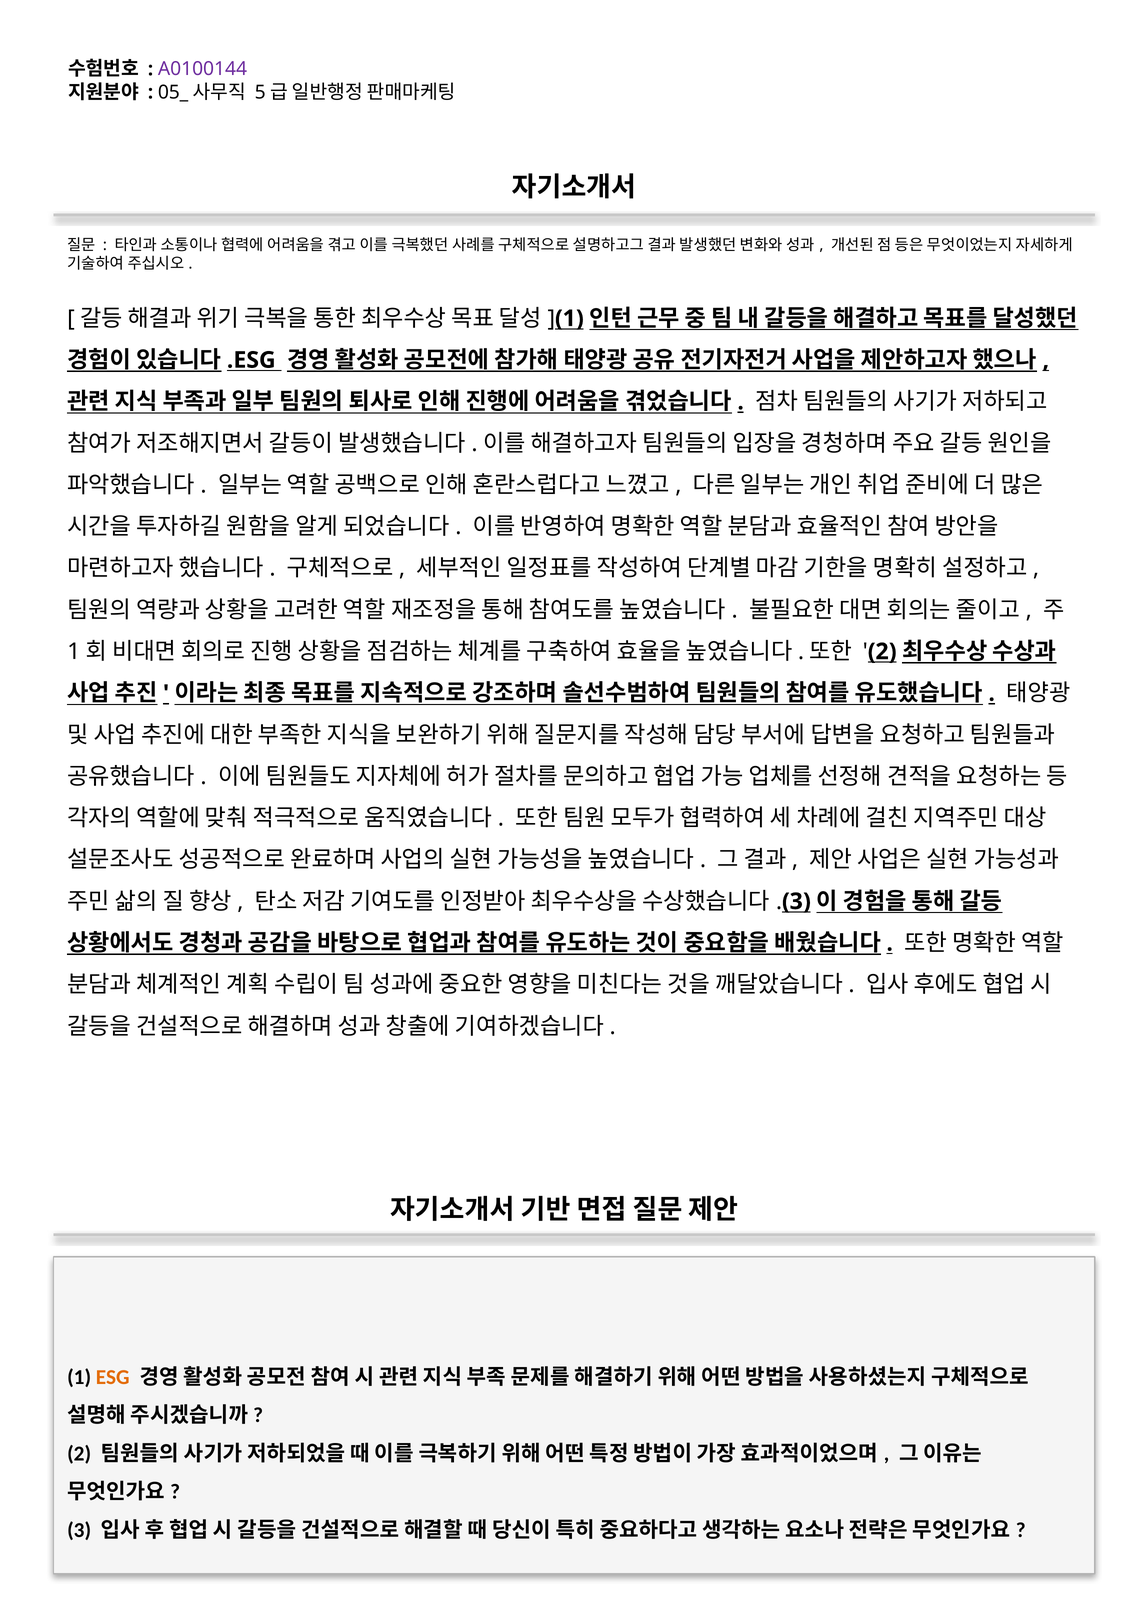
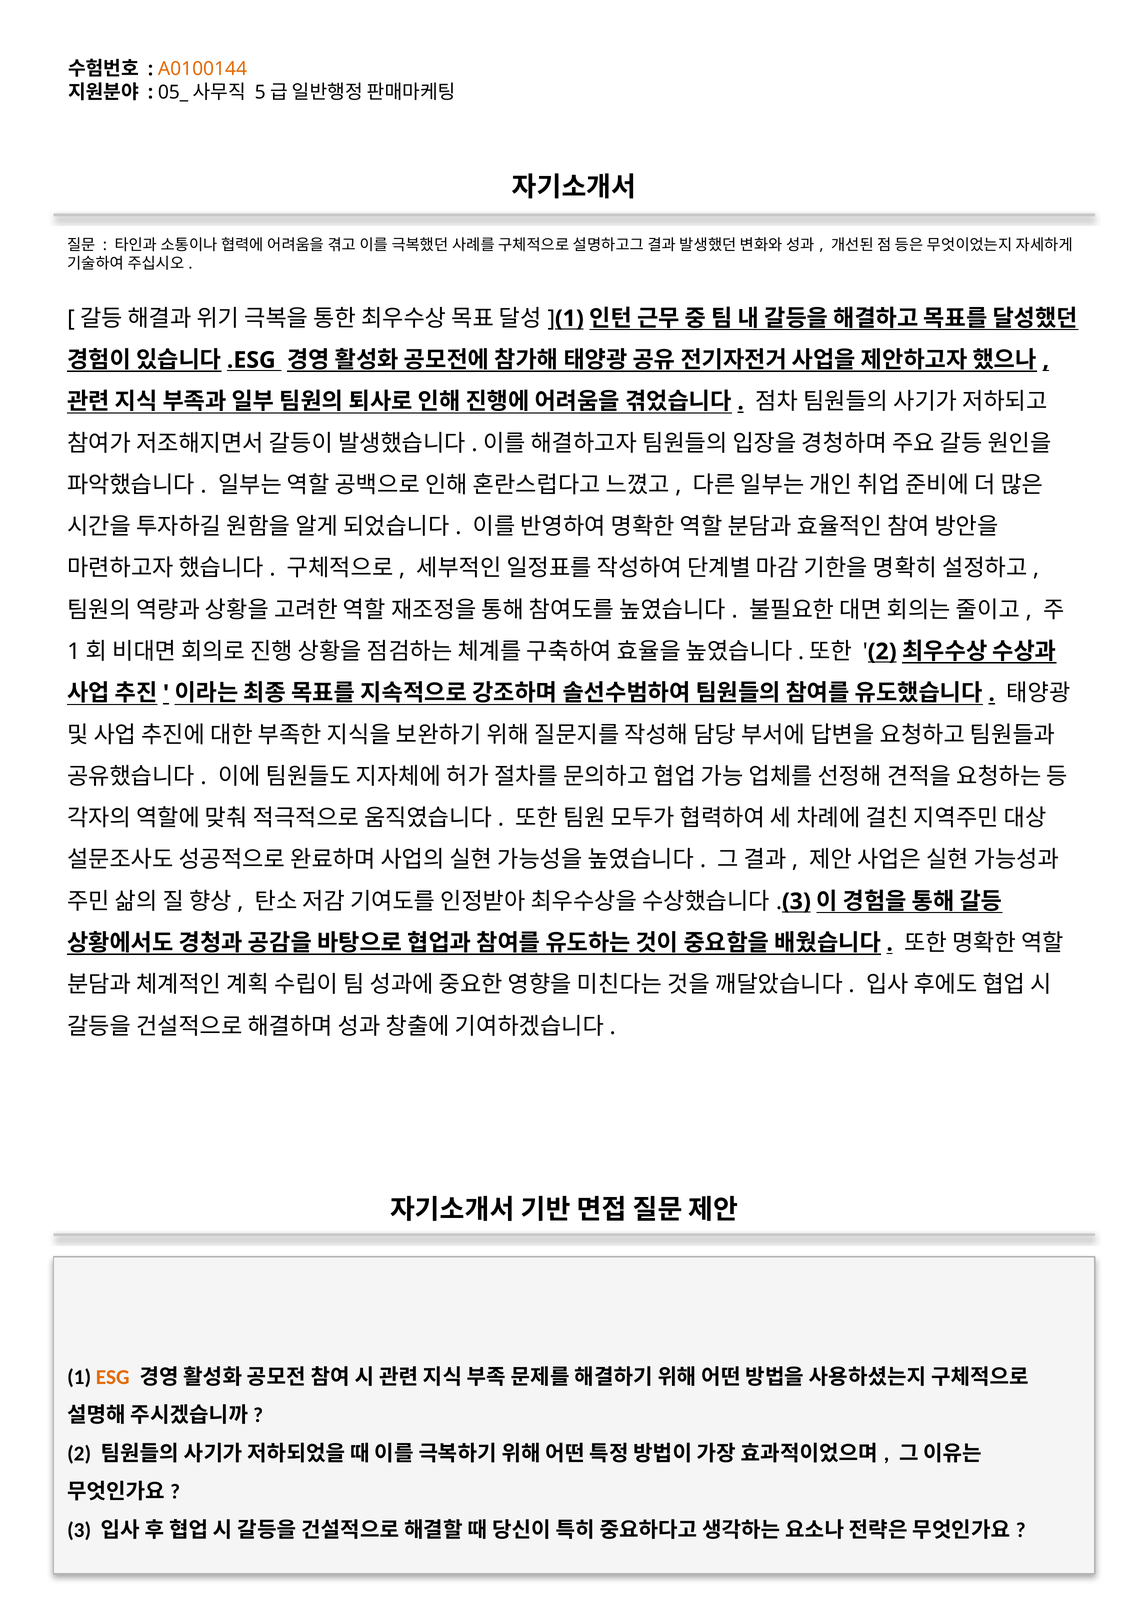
A0100144 colour: purple -> orange
